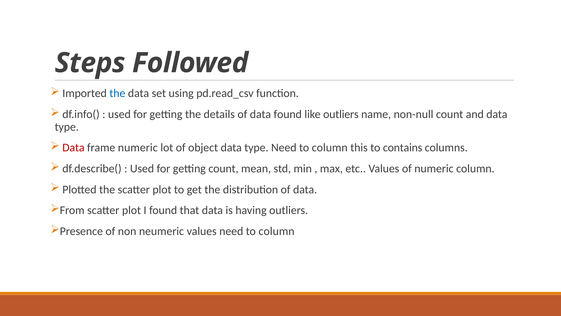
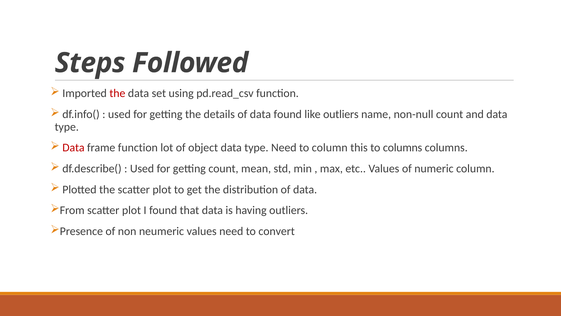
the at (117, 93) colour: blue -> red
frame numeric: numeric -> function
to contains: contains -> columns
values need to column: column -> convert
